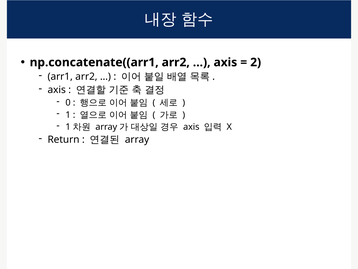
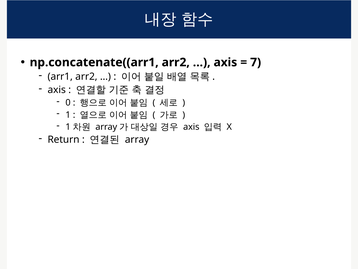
2: 2 -> 7
